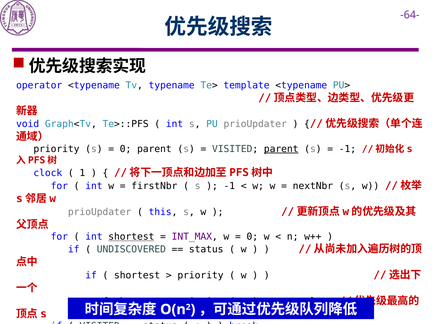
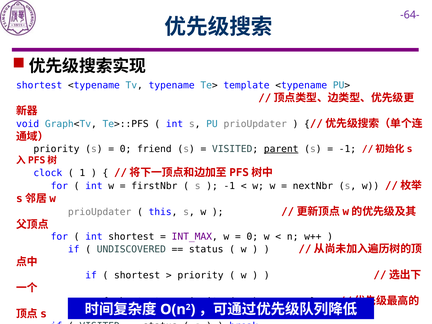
operator at (39, 85): operator -> shortest
0 parent: parent -> friend
shortest at (131, 237) underline: present -> none
